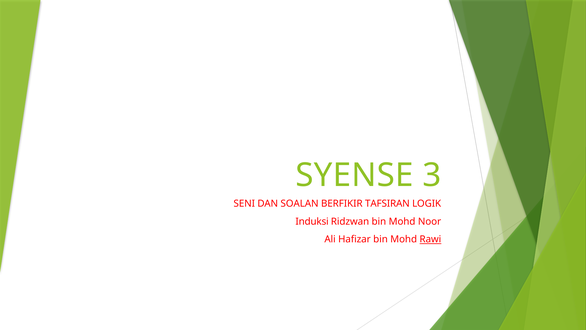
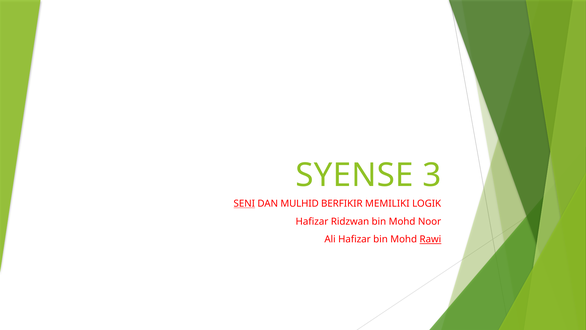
SENI underline: none -> present
SOALAN: SOALAN -> MULHID
TAFSIRAN: TAFSIRAN -> MEMILIKI
Induksi at (312, 221): Induksi -> Hafizar
